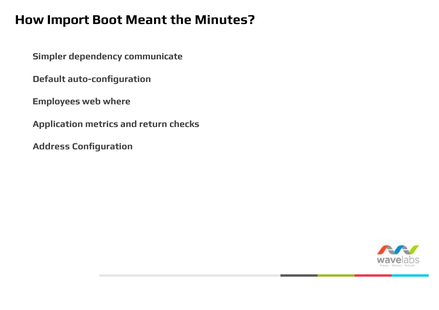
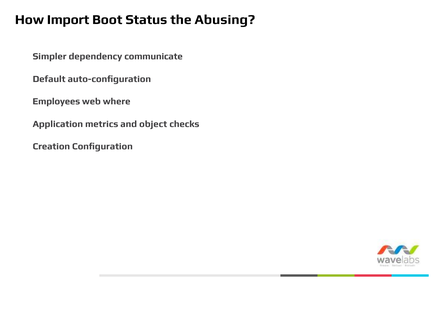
Meant: Meant -> Status
Minutes: Minutes -> Abusing
return: return -> object
Address: Address -> Creation
